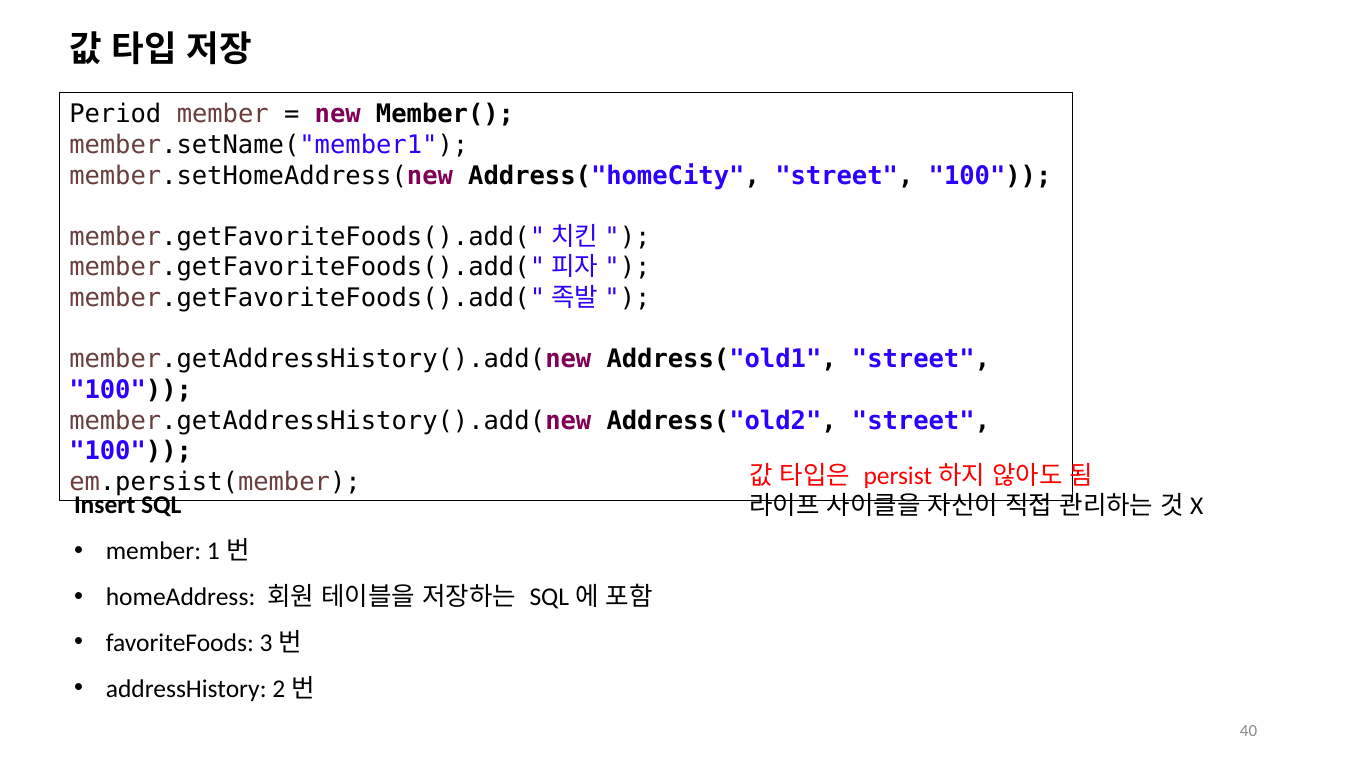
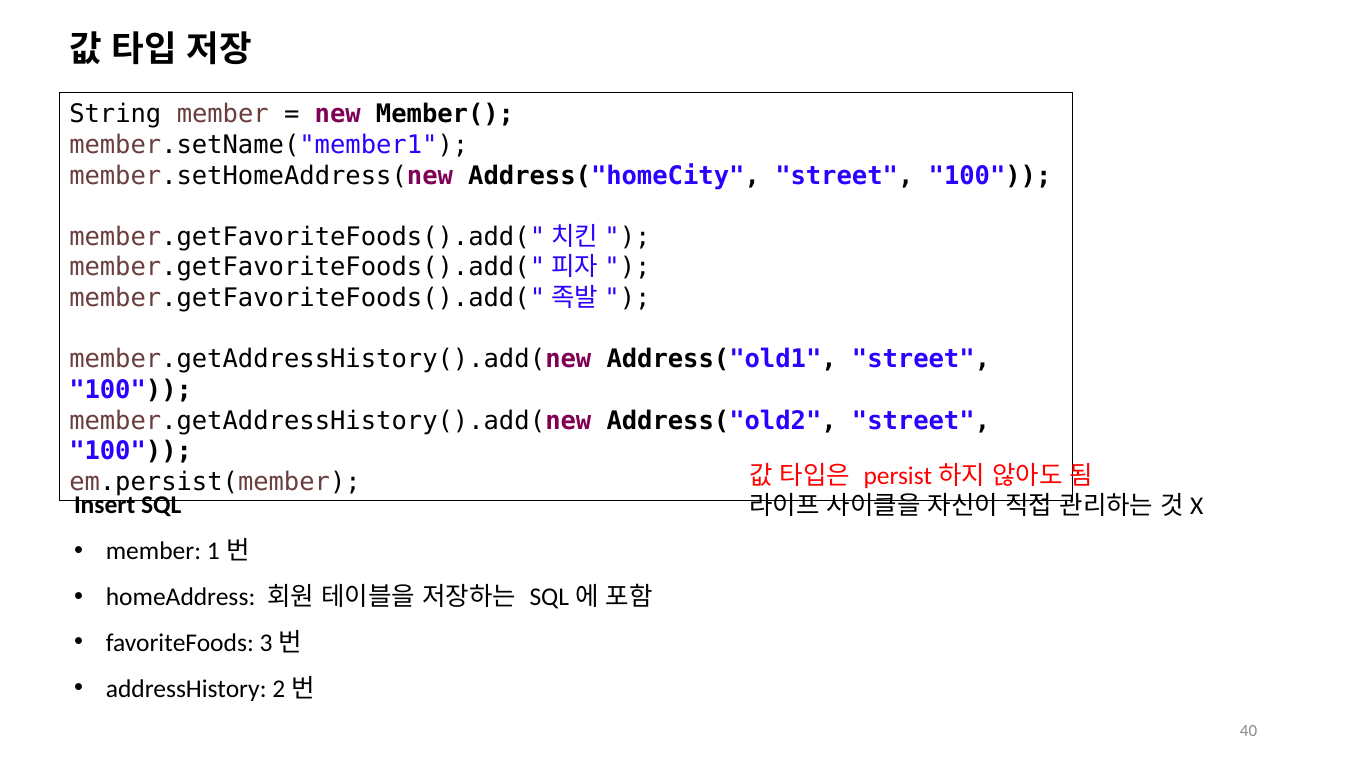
Period: Period -> String
